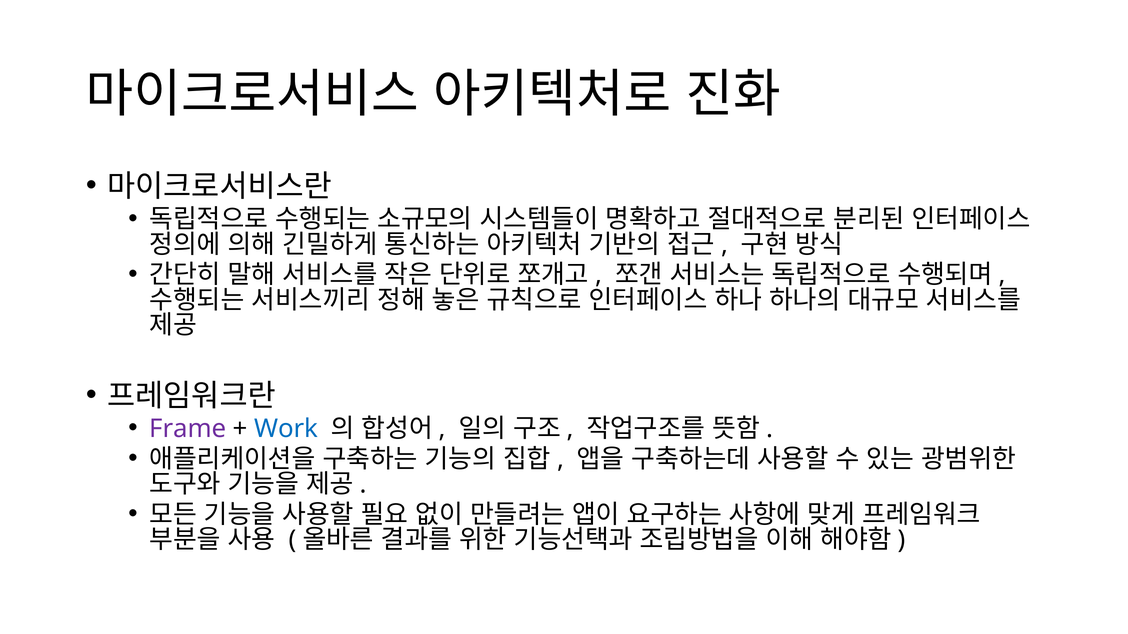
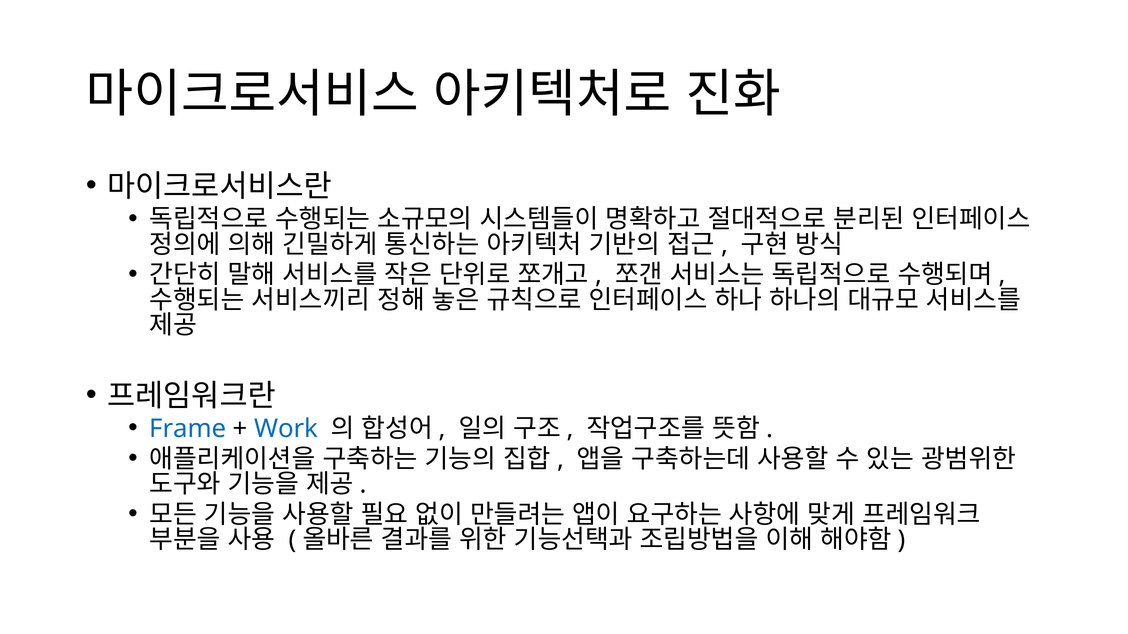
Frame colour: purple -> blue
